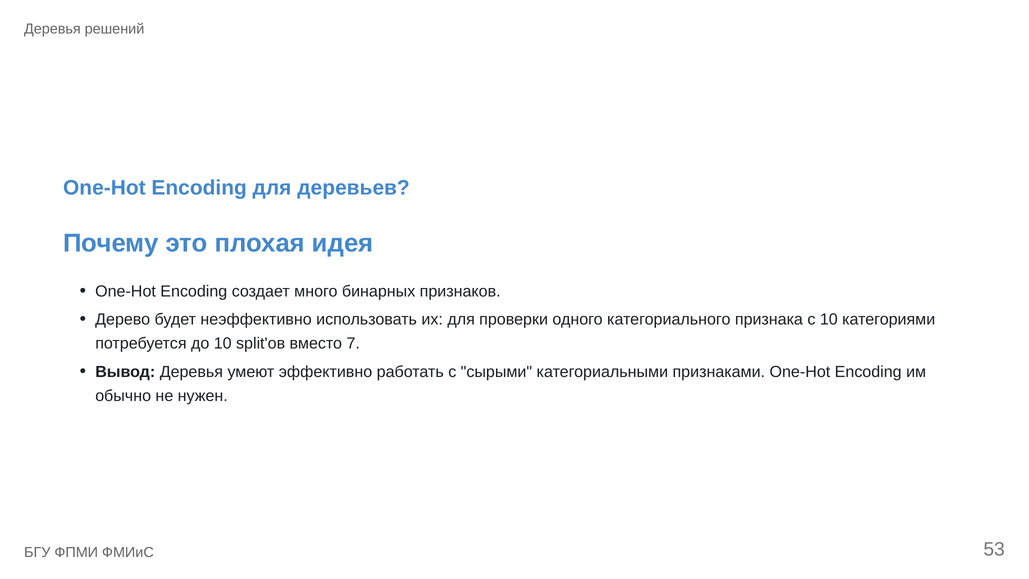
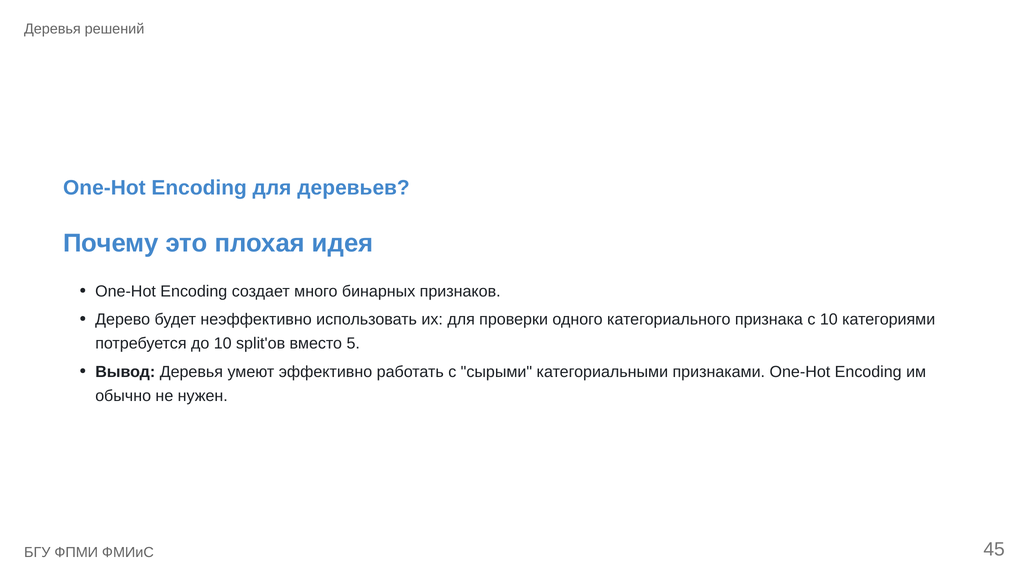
7: 7 -> 5
53: 53 -> 45
